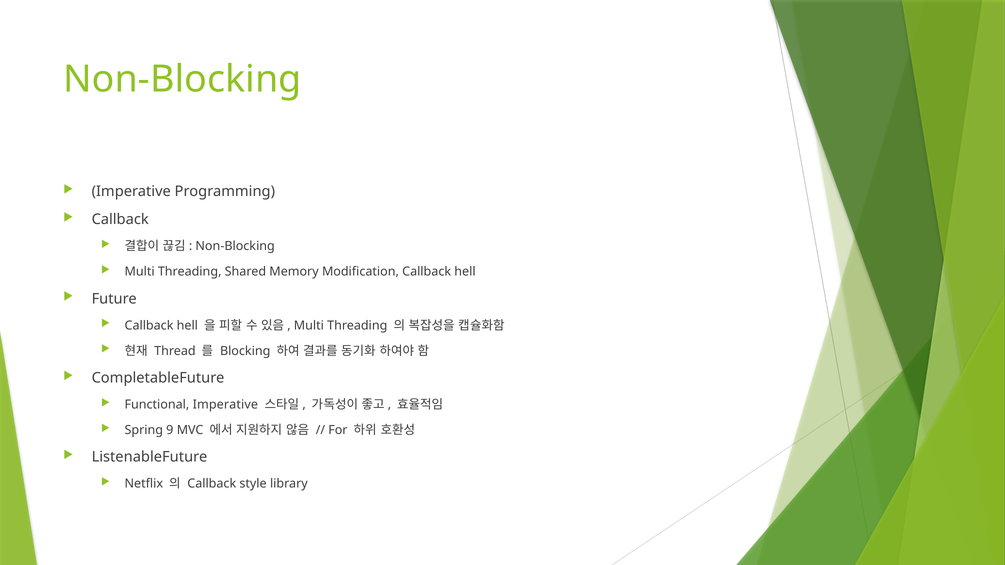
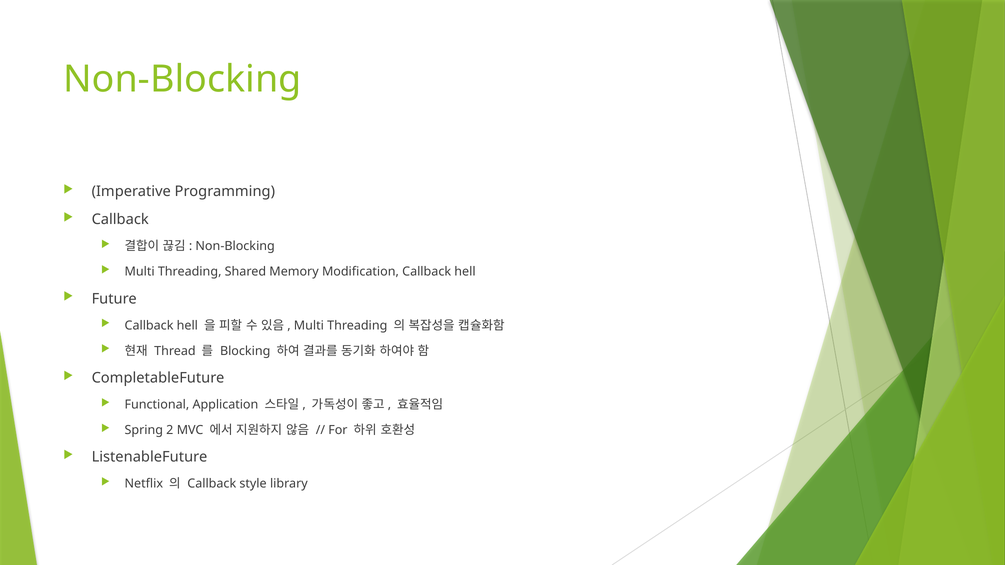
Functional Imperative: Imperative -> Application
9: 9 -> 2
